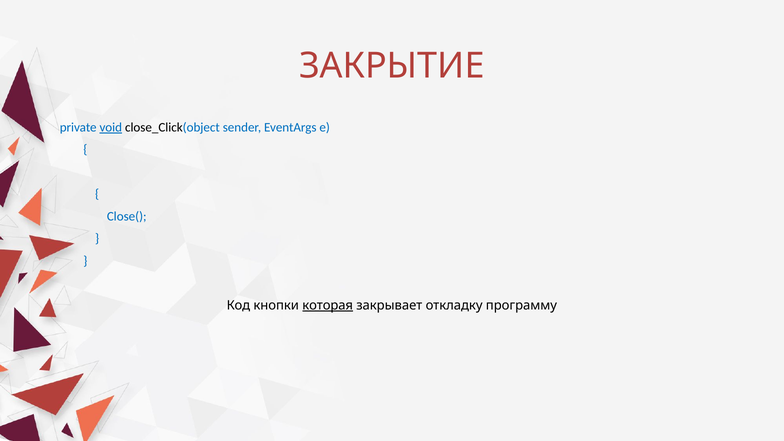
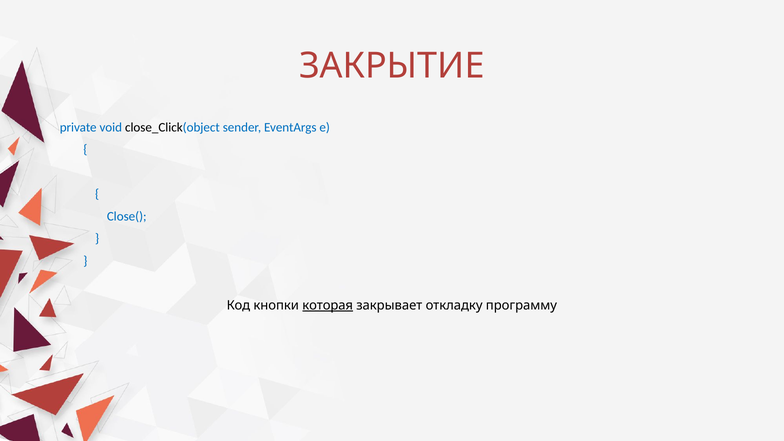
void underline: present -> none
